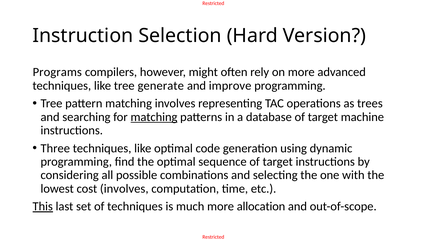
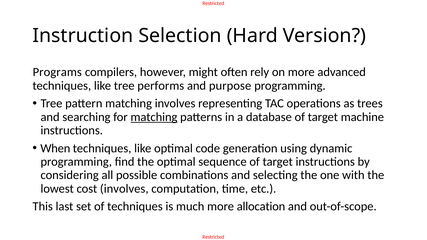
generate: generate -> performs
improve: improve -> purpose
Three: Three -> When
This underline: present -> none
